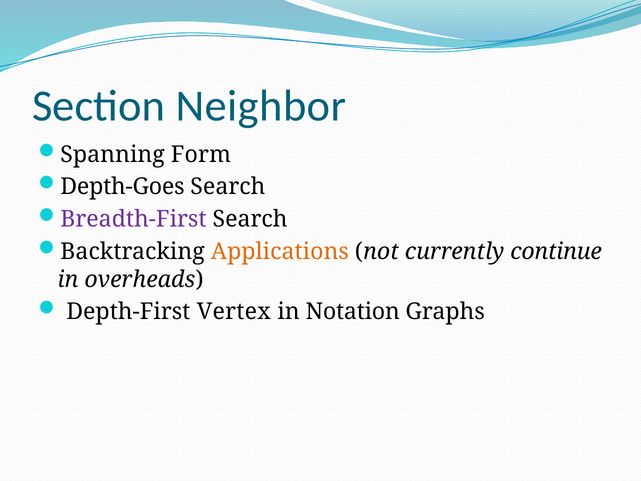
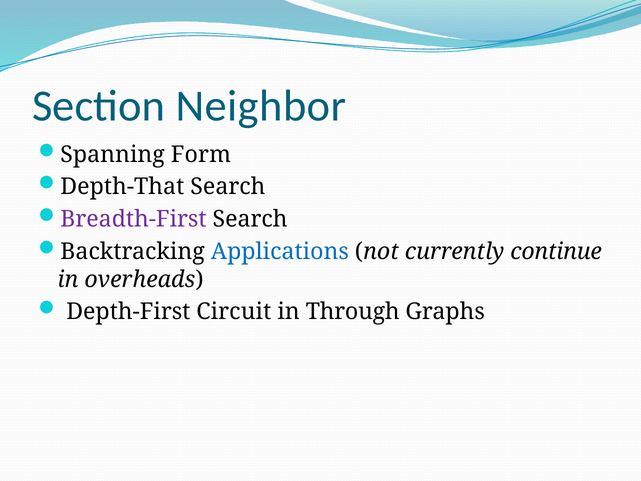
Depth-Goes: Depth-Goes -> Depth-That
Applications colour: orange -> blue
Vertex: Vertex -> Circuit
Notation: Notation -> Through
